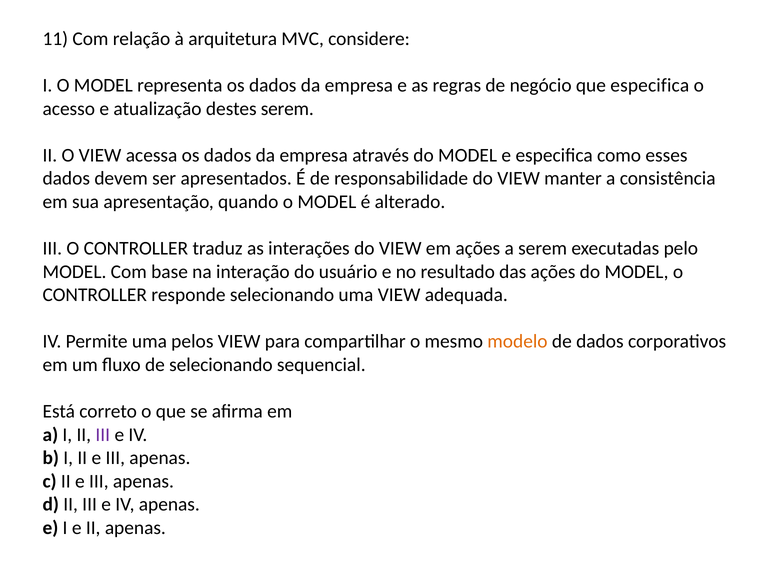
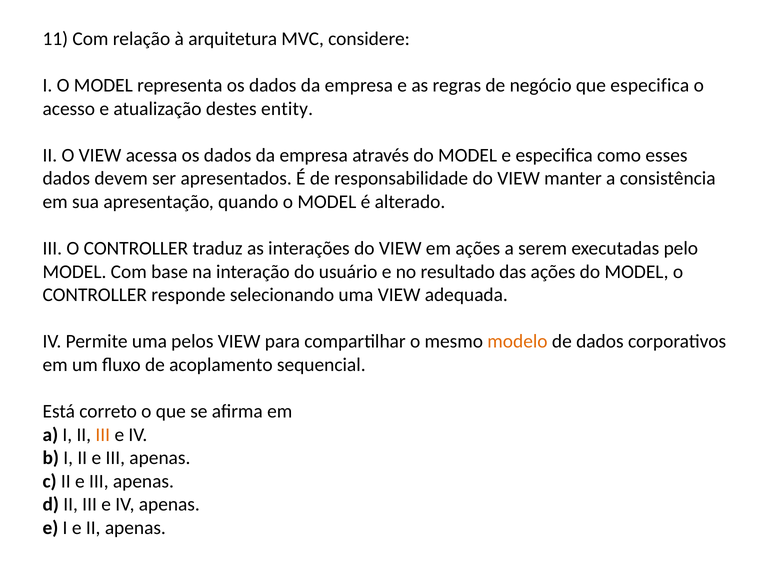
destes serem: serem -> entity
de selecionando: selecionando -> acoplamento
III at (103, 435) colour: purple -> orange
